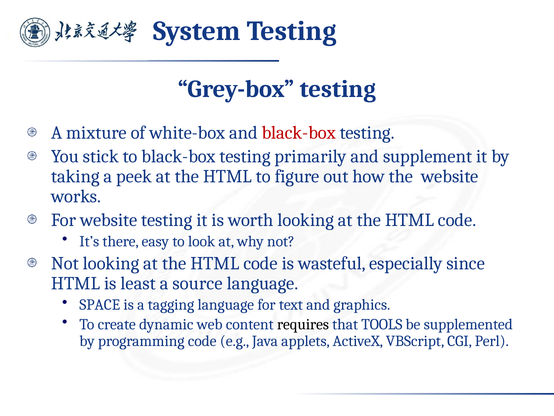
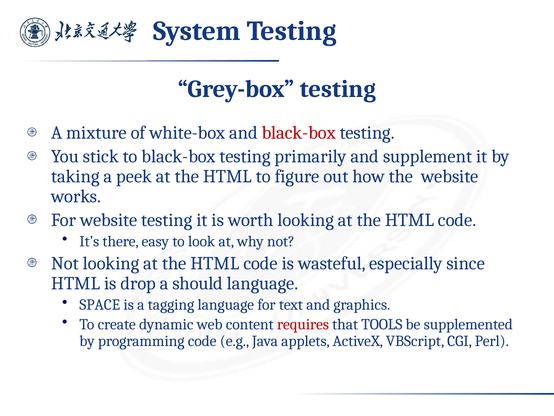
least: least -> drop
source: source -> should
requires colour: black -> red
